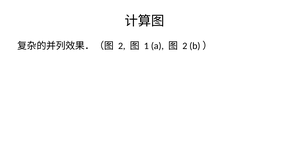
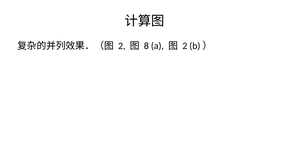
1: 1 -> 8
